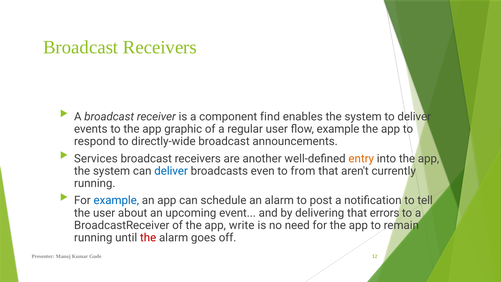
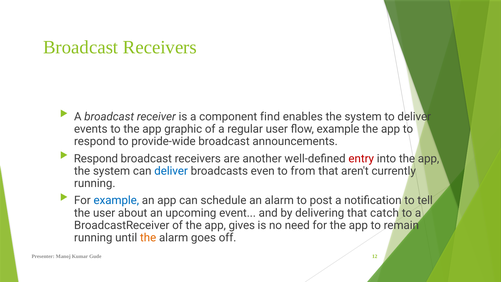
directly-wide: directly-wide -> provide-wide
Services at (96, 159): Services -> Respond
entry colour: orange -> red
errors: errors -> catch
write: write -> gives
the at (148, 238) colour: red -> orange
